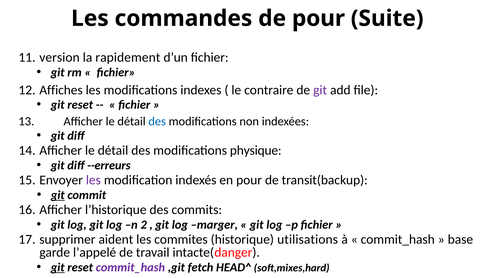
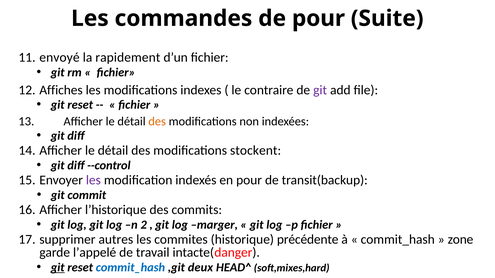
version: version -> envoyé
des at (157, 122) colour: blue -> orange
physique: physique -> stockent
--erreurs: --erreurs -> --control
git at (58, 195) underline: present -> none
aident: aident -> autres
utilisations: utilisations -> précédente
base: base -> zone
commit_hash at (130, 268) colour: purple -> blue
fetch: fetch -> deux
